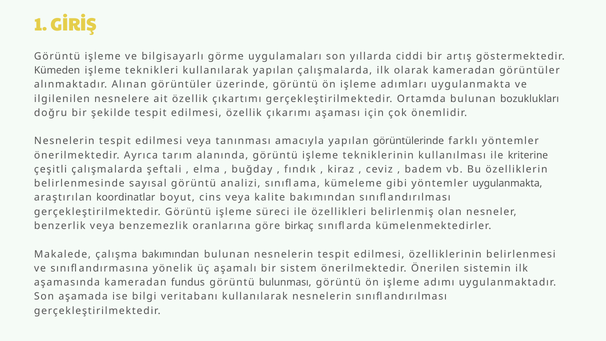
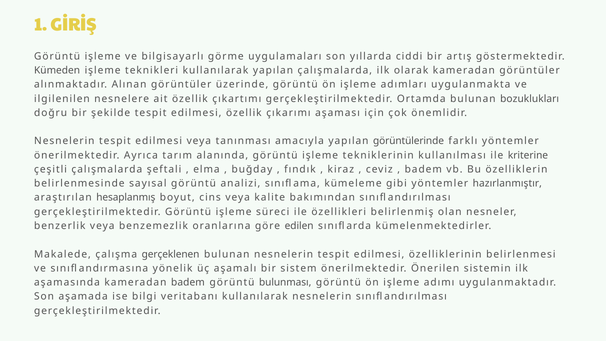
yöntemler uygulanmakta: uygulanmakta -> hazırlanmıştır
koordinatlar: koordinatlar -> hesaplanmış
birkaç: birkaç -> edilen
çalışma bakımından: bakımından -> gerçeklenen
kameradan fundus: fundus -> badem
